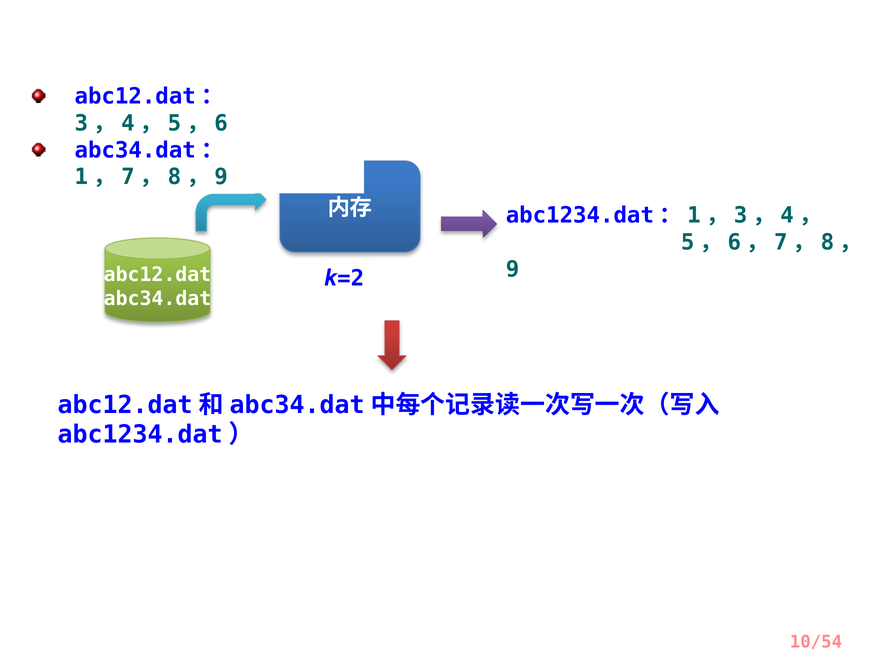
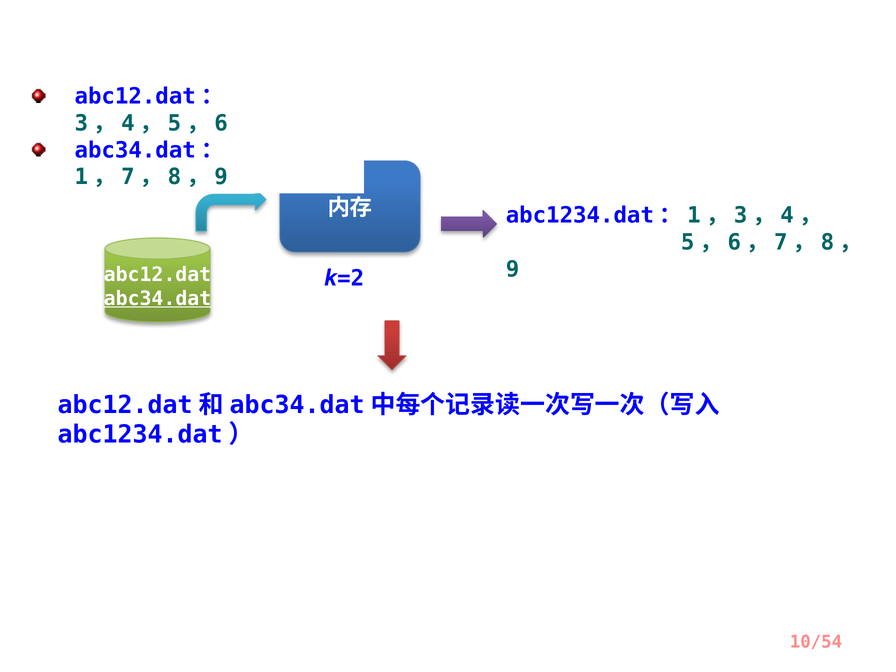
abc34.dat underline: none -> present
